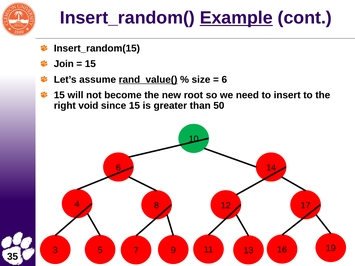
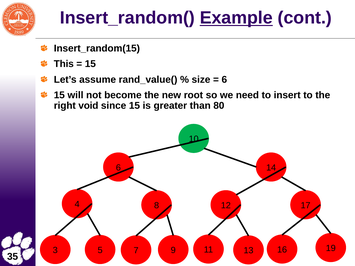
Join: Join -> This
rand_value( underline: present -> none
50: 50 -> 80
